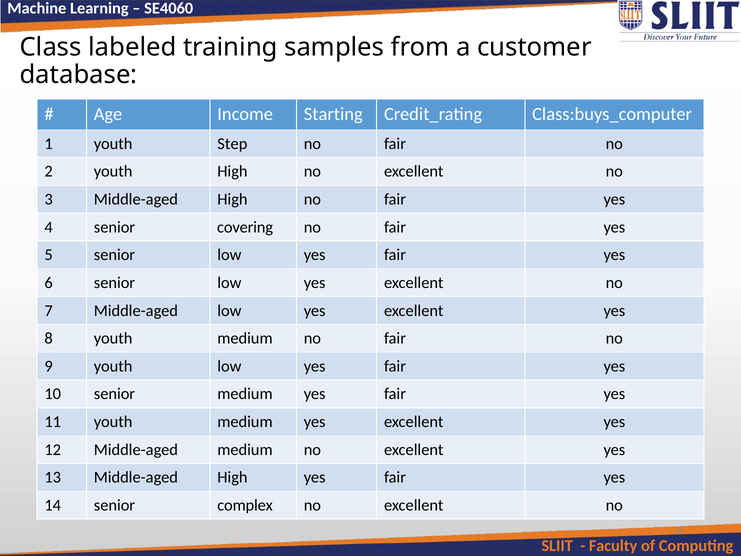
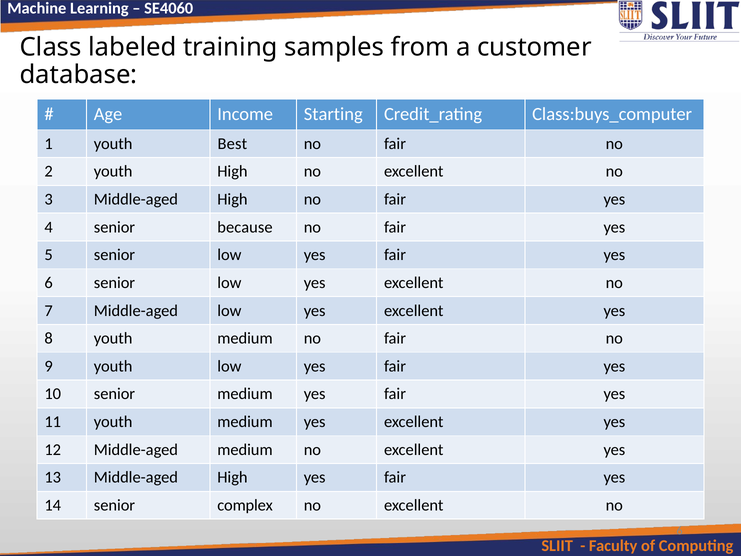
Step: Step -> Best
covering: covering -> because
